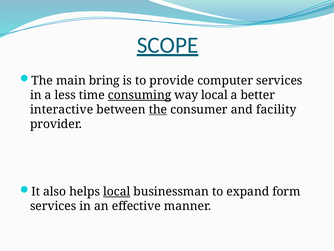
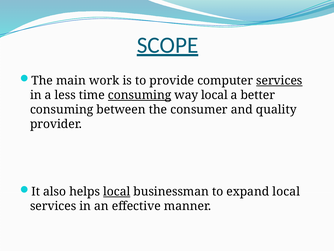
bring: bring -> work
services at (279, 80) underline: none -> present
interactive at (62, 109): interactive -> consuming
the at (158, 109) underline: present -> none
facility: facility -> quality
expand form: form -> local
